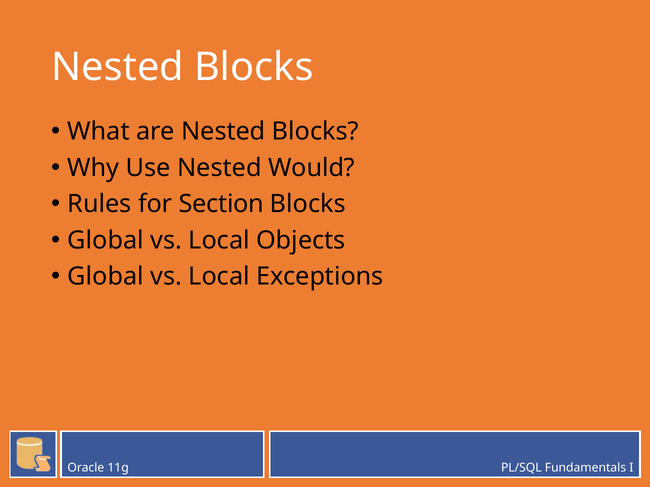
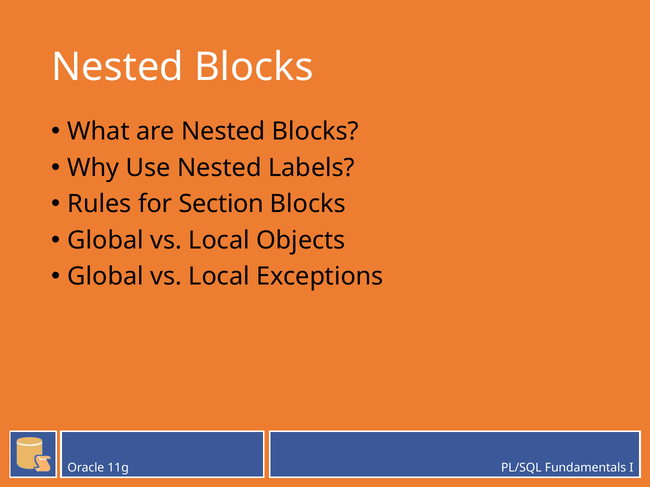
Would: Would -> Labels
